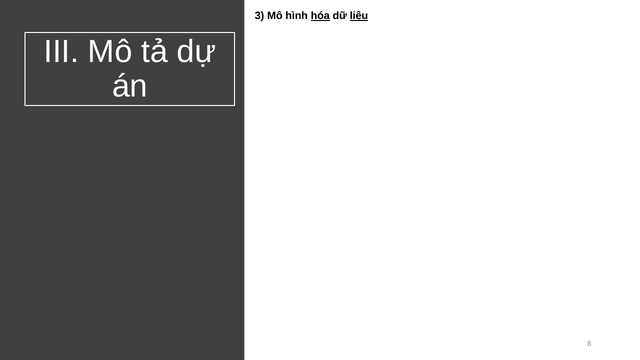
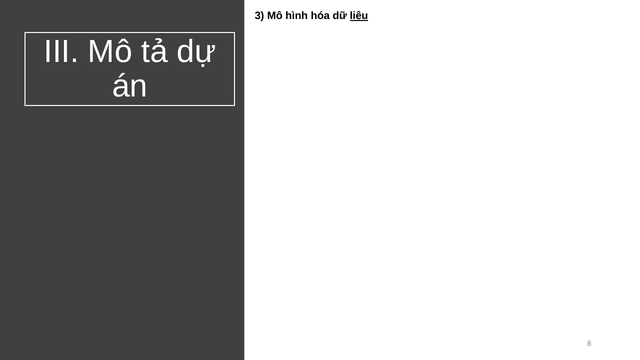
hóa underline: present -> none
